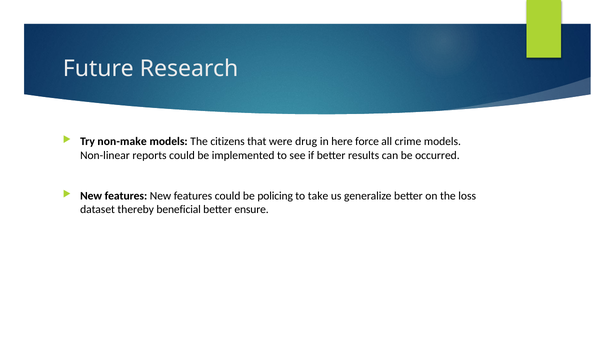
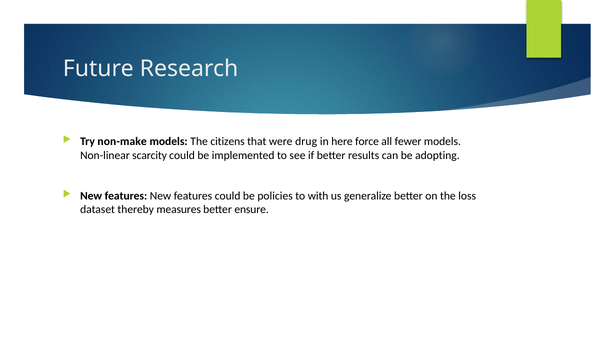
crime: crime -> fewer
reports: reports -> scarcity
occurred: occurred -> adopting
policing: policing -> policies
take: take -> with
beneficial: beneficial -> measures
